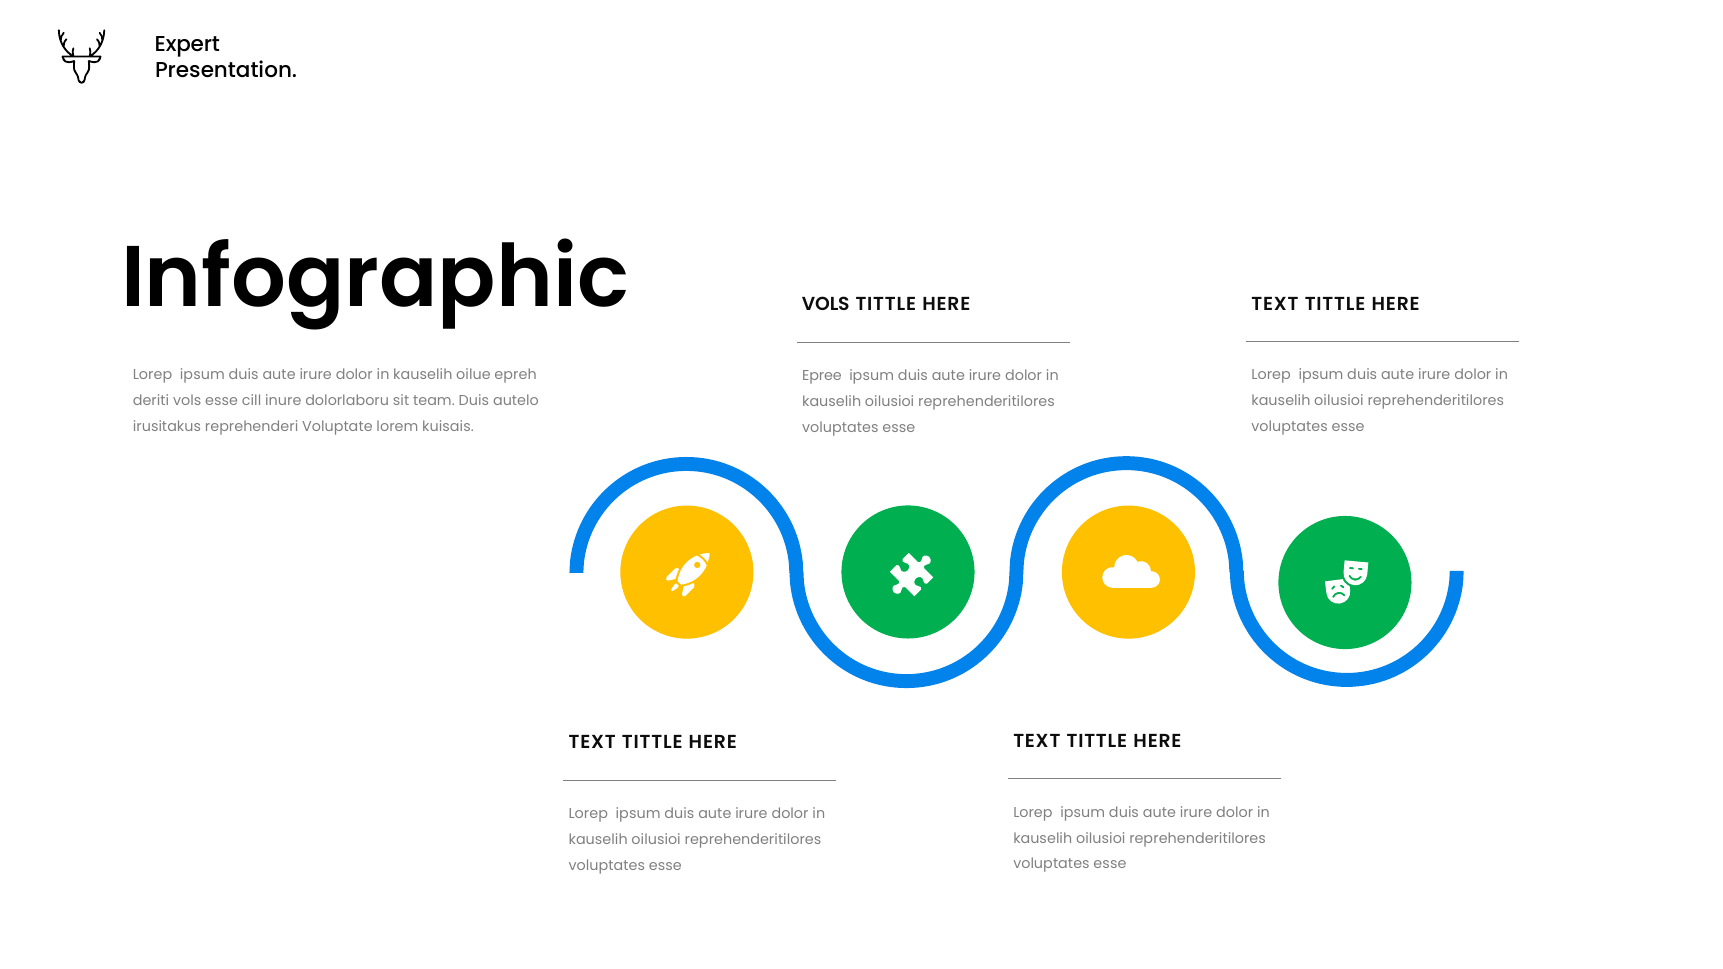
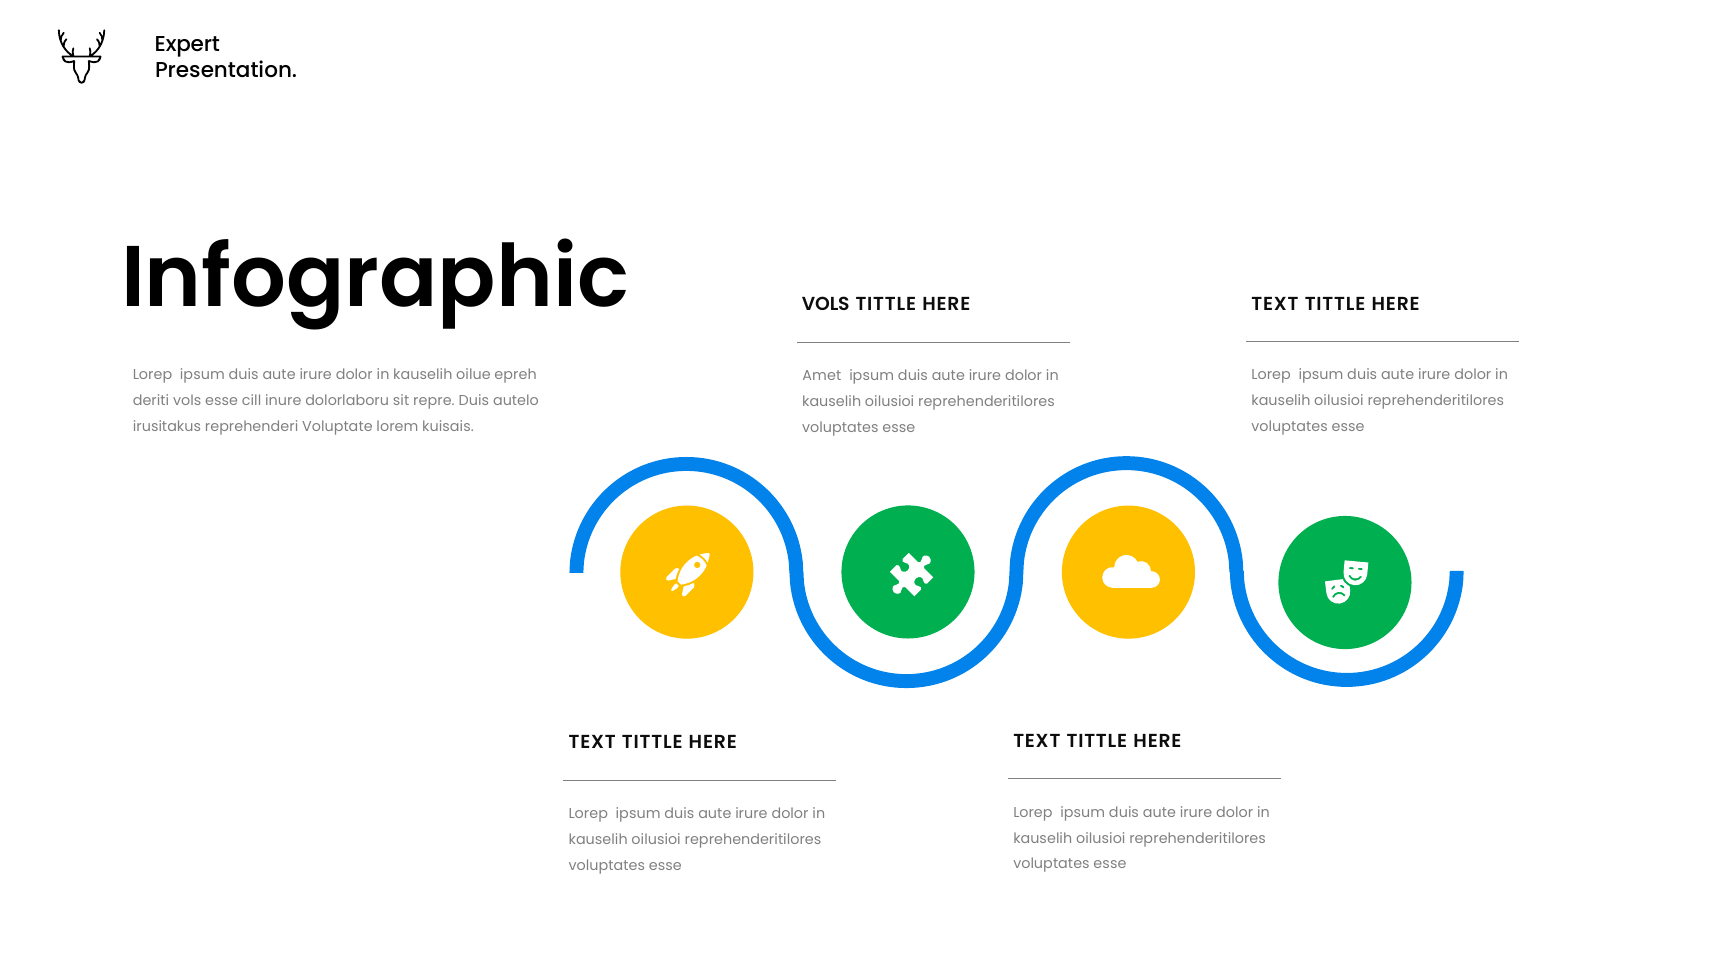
Epree: Epree -> Amet
team: team -> repre
